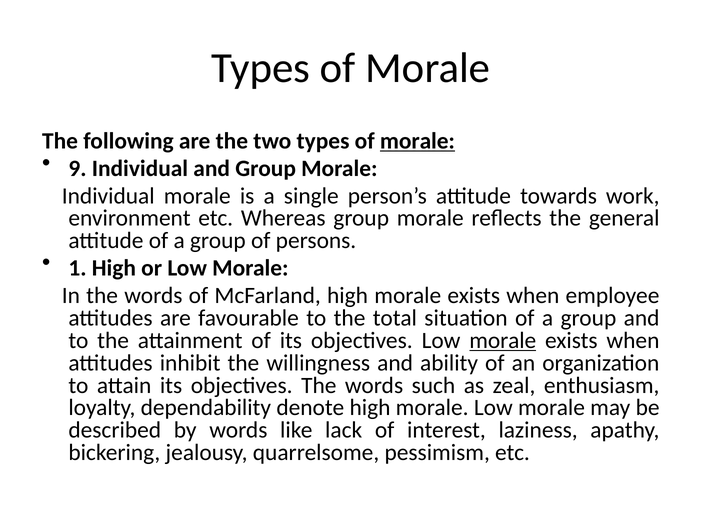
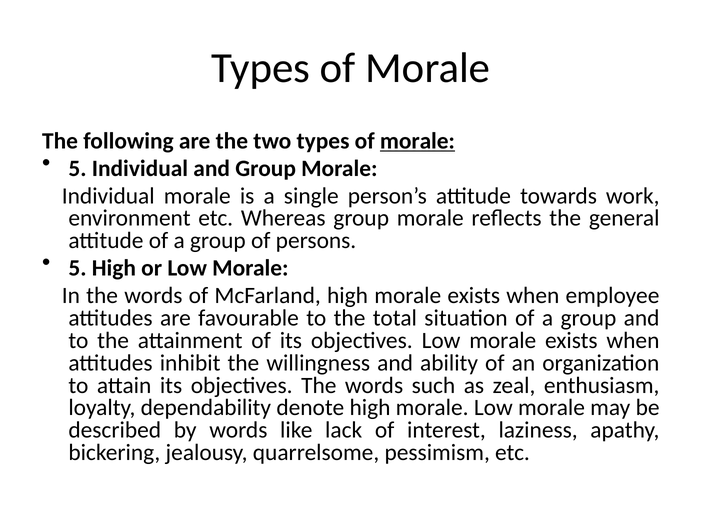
9 at (78, 169): 9 -> 5
1 at (78, 268): 1 -> 5
morale at (503, 341) underline: present -> none
